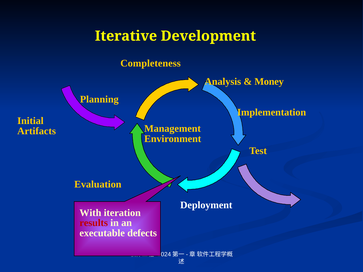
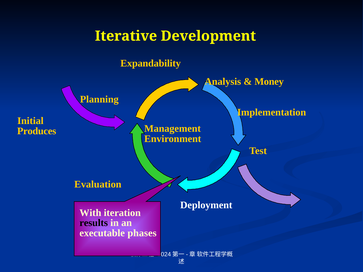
Completeness: Completeness -> Expandability
Artifacts: Artifacts -> Produces
results colour: red -> black
defects: defects -> phases
